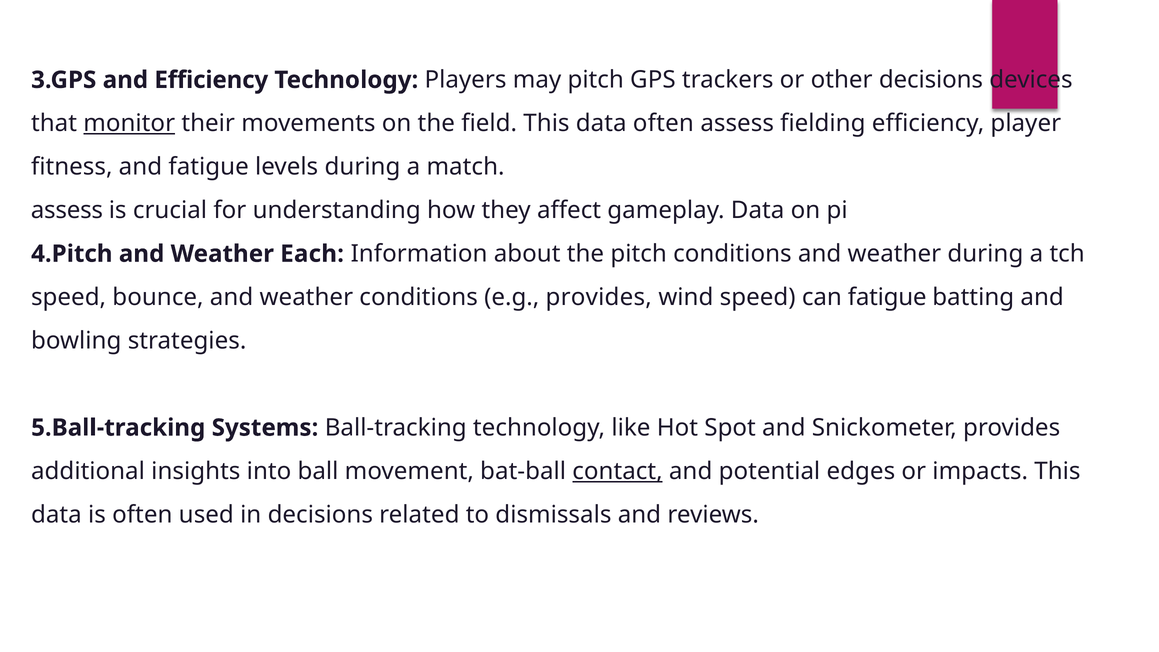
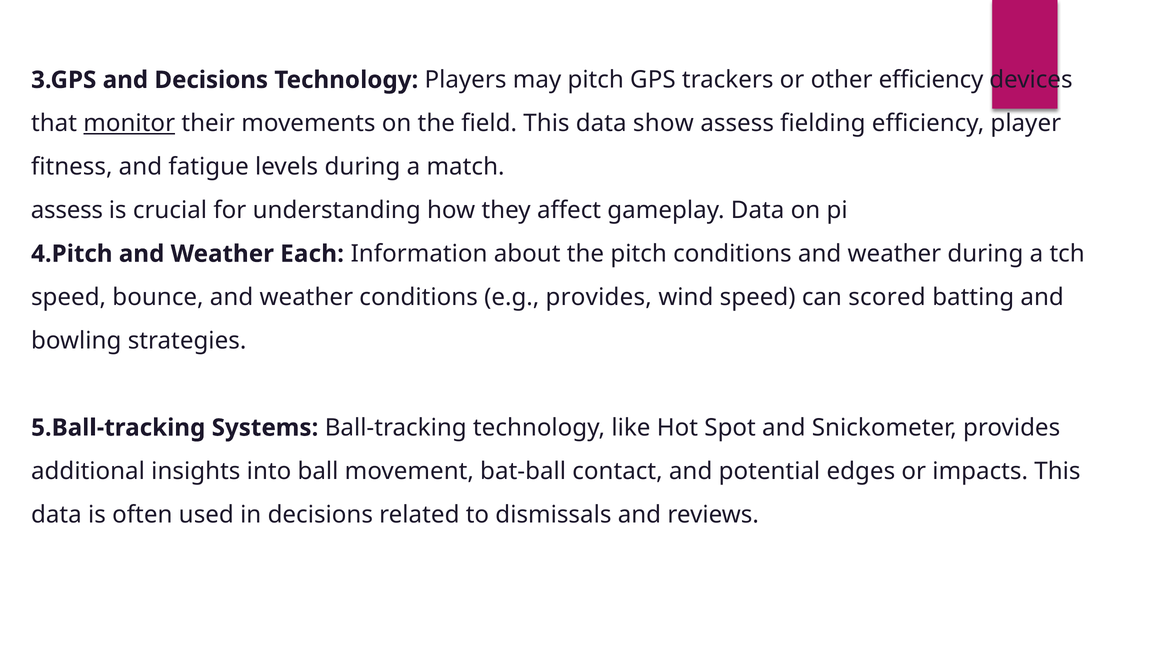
and Efficiency: Efficiency -> Decisions
other decisions: decisions -> efficiency
data often: often -> show
can fatigue: fatigue -> scored
contact underline: present -> none
